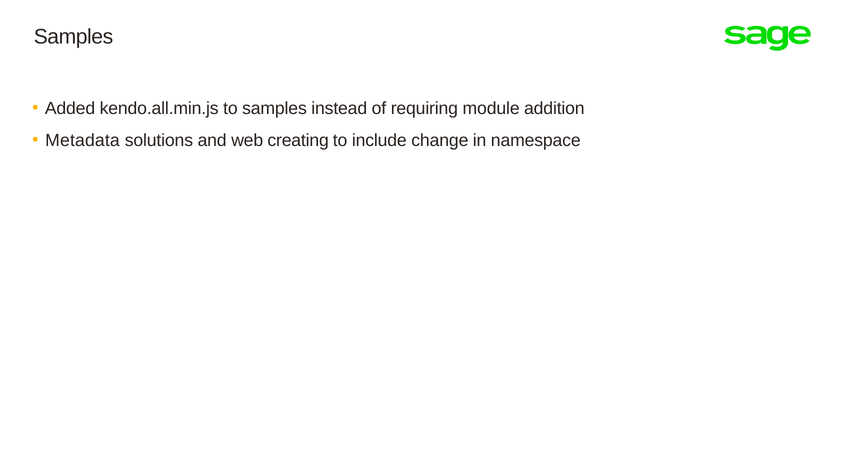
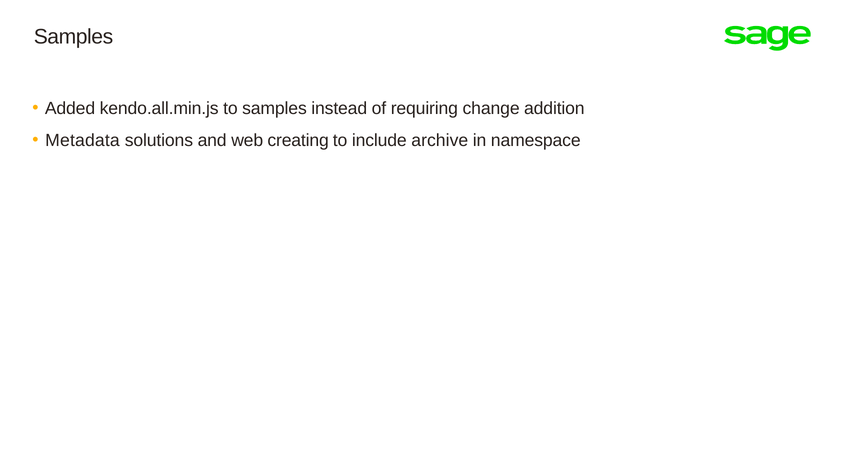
module: module -> change
change: change -> archive
